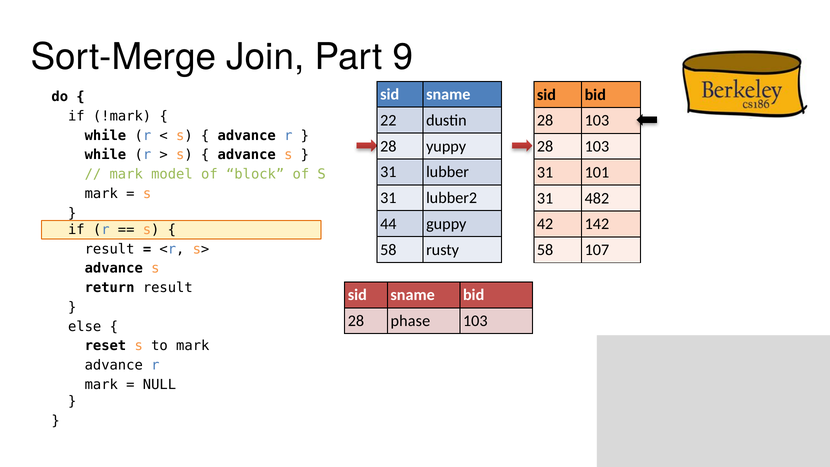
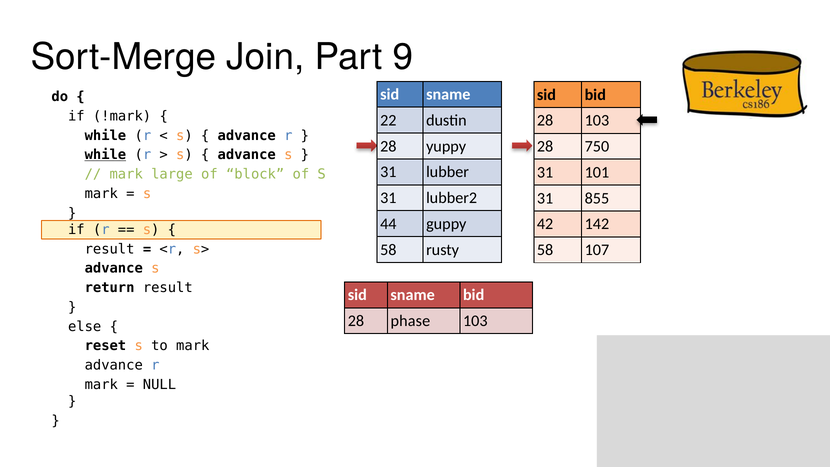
103 at (597, 146): 103 -> 750
while at (105, 155) underline: none -> present
model: model -> large
482: 482 -> 855
